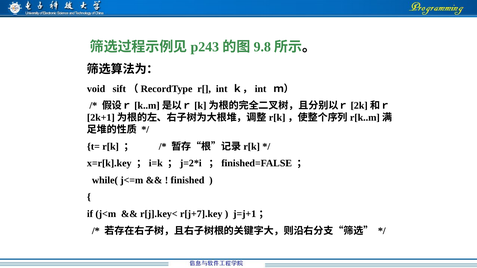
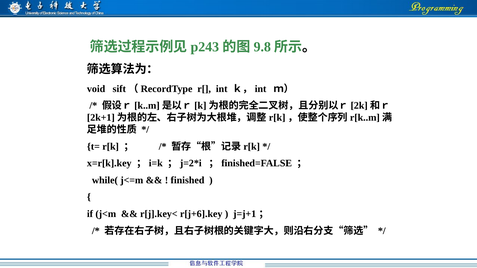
r[j+7].key: r[j+7].key -> r[j+6].key
